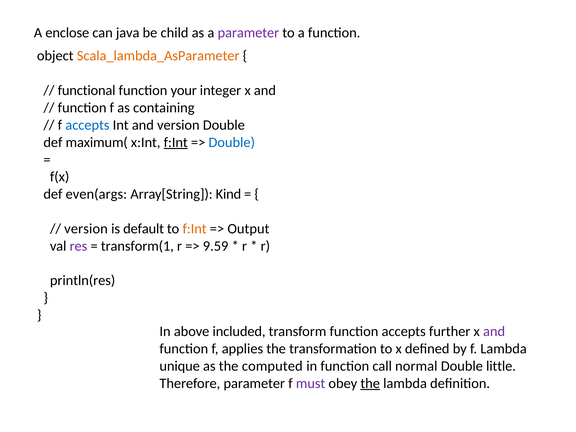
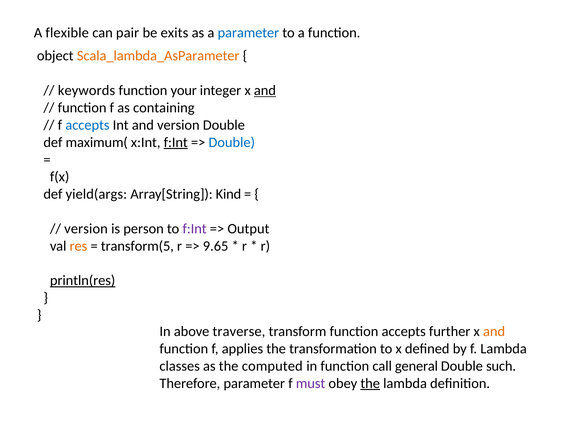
enclose: enclose -> flexible
java: java -> pair
child: child -> exits
parameter at (248, 33) colour: purple -> blue
functional: functional -> keywords
and at (265, 90) underline: none -> present
even(args: even(args -> yield(args
default: default -> person
f:Int at (195, 229) colour: orange -> purple
res colour: purple -> orange
transform(1: transform(1 -> transform(5
9.59: 9.59 -> 9.65
println(res underline: none -> present
included: included -> traverse
and at (494, 331) colour: purple -> orange
unique: unique -> classes
normal: normal -> general
little: little -> such
